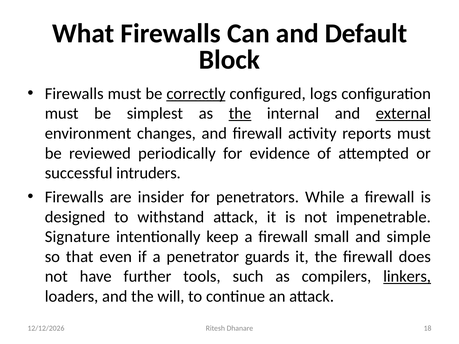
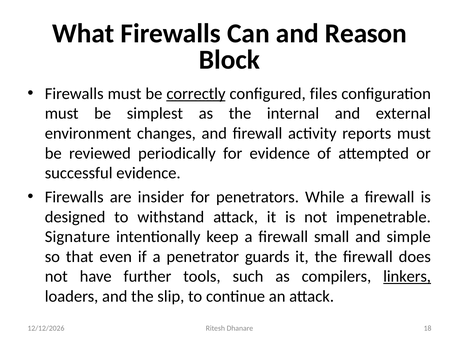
Default: Default -> Reason
logs: logs -> files
the at (240, 114) underline: present -> none
external underline: present -> none
successful intruders: intruders -> evidence
will: will -> slip
